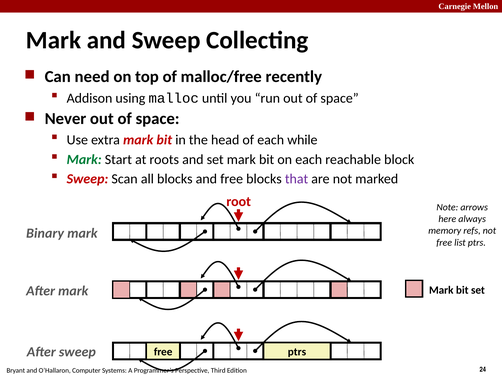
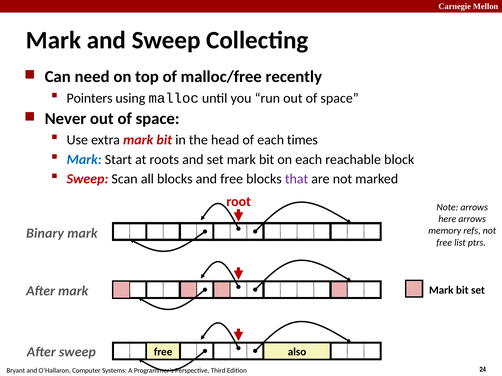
Addison: Addison -> Pointers
while: while -> times
Mark at (84, 160) colour: green -> blue
here always: always -> arrows
sweep ptrs: ptrs -> also
